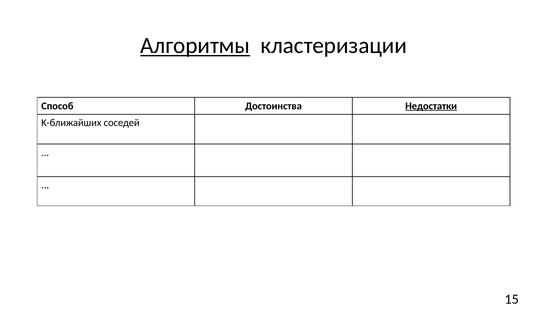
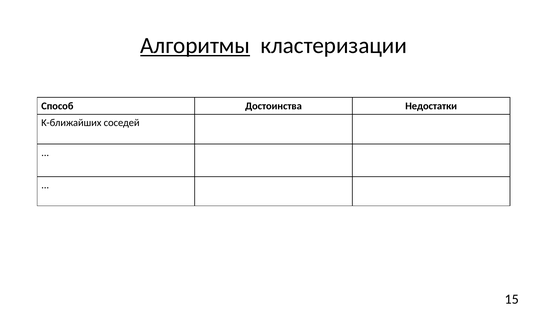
Недостатки underline: present -> none
